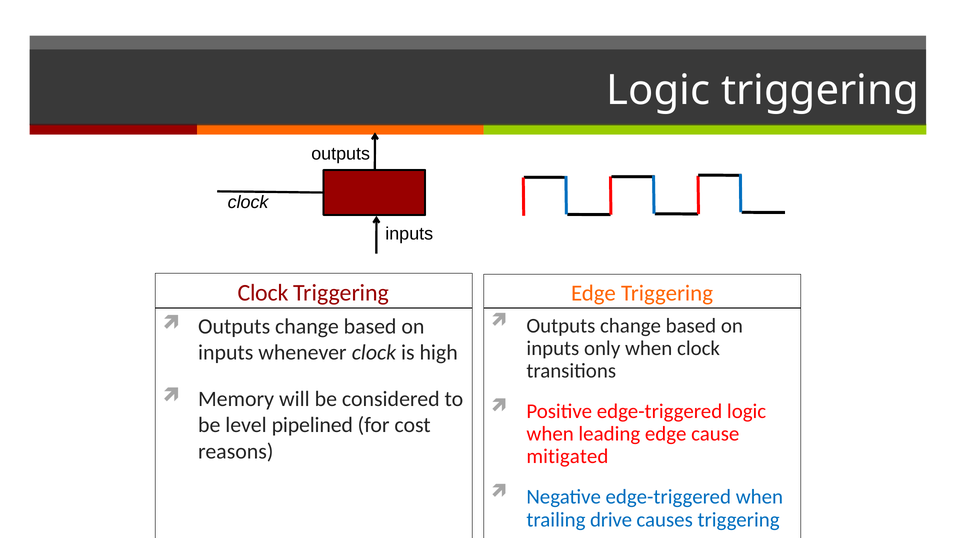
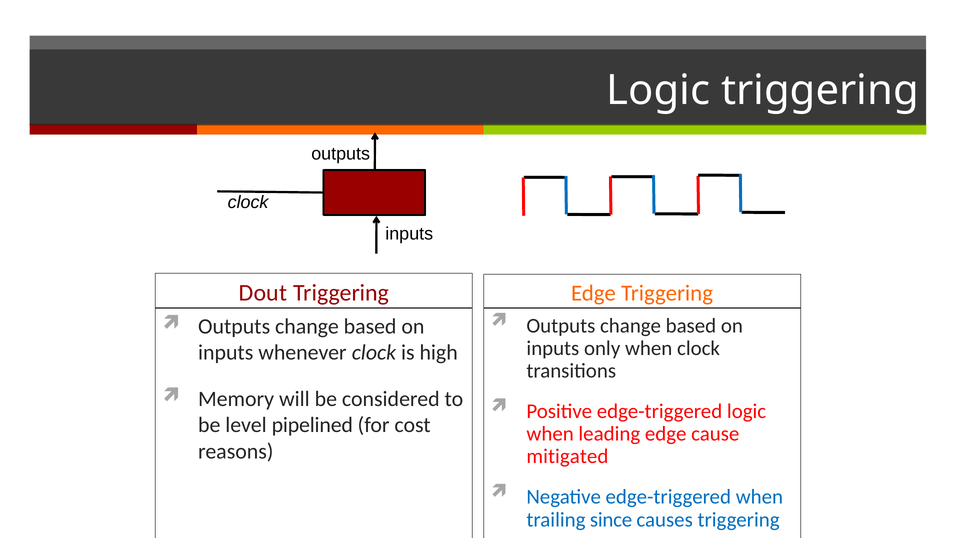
Clock at (263, 293): Clock -> Dout
drive: drive -> since
